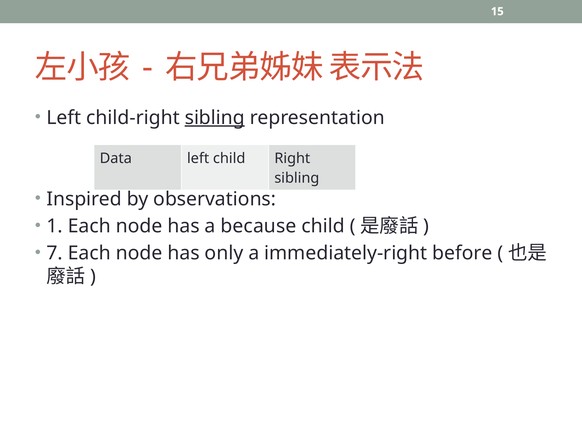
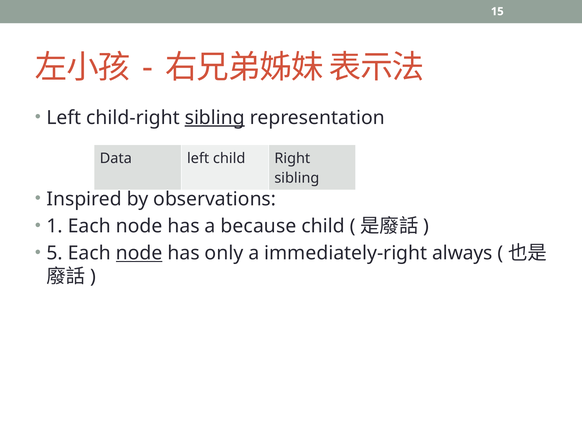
7: 7 -> 5
node at (139, 254) underline: none -> present
before: before -> always
